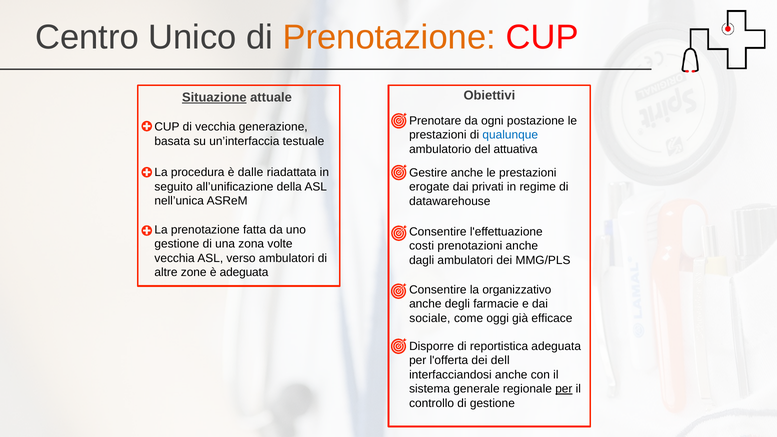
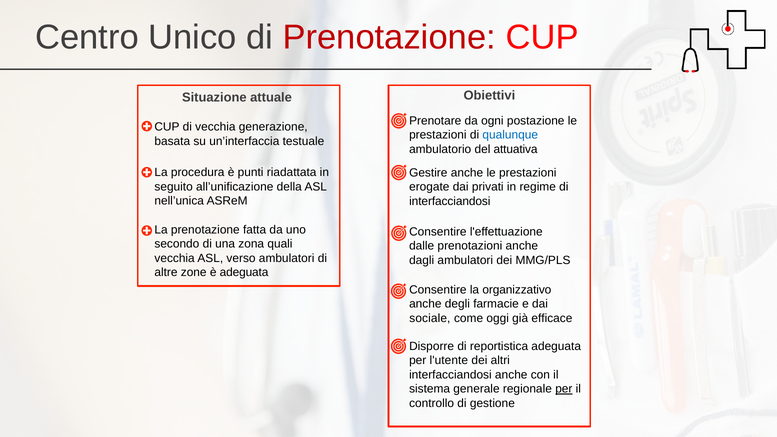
Prenotazione at (389, 37) colour: orange -> red
Situazione underline: present -> none
dalle: dalle -> punti
datawarehouse at (450, 201): datawarehouse -> interfacciandosi
gestione at (177, 244): gestione -> secondo
volte: volte -> quali
costi: costi -> dalle
l'offerta: l'offerta -> l'utente
dell: dell -> altri
